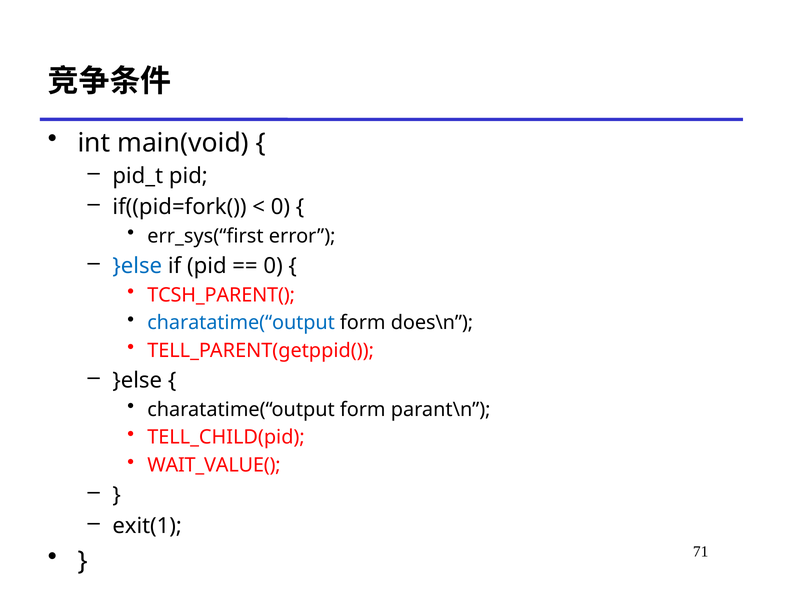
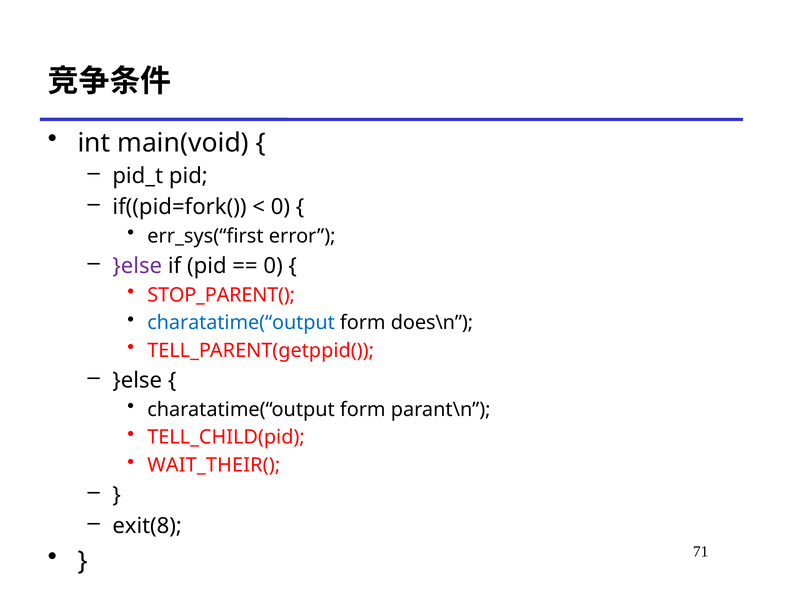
}else at (137, 266) colour: blue -> purple
TCSH_PARENT(: TCSH_PARENT( -> STOP_PARENT(
WAIT_VALUE(: WAIT_VALUE( -> WAIT_THEIR(
exit(1: exit(1 -> exit(8
